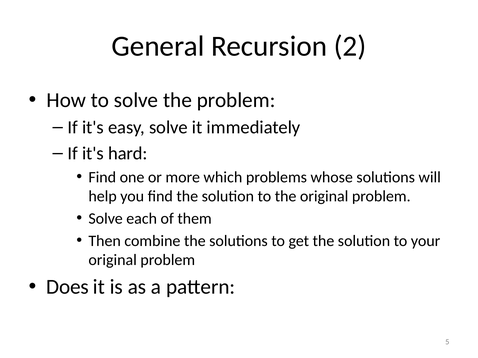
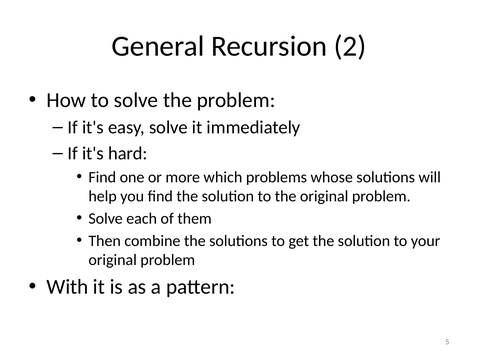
Does: Does -> With
